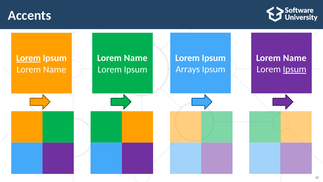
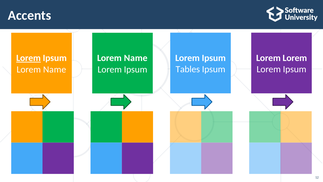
Name at (295, 58): Name -> Lorem
Arrays: Arrays -> Tables
Ipsum at (295, 69) underline: present -> none
